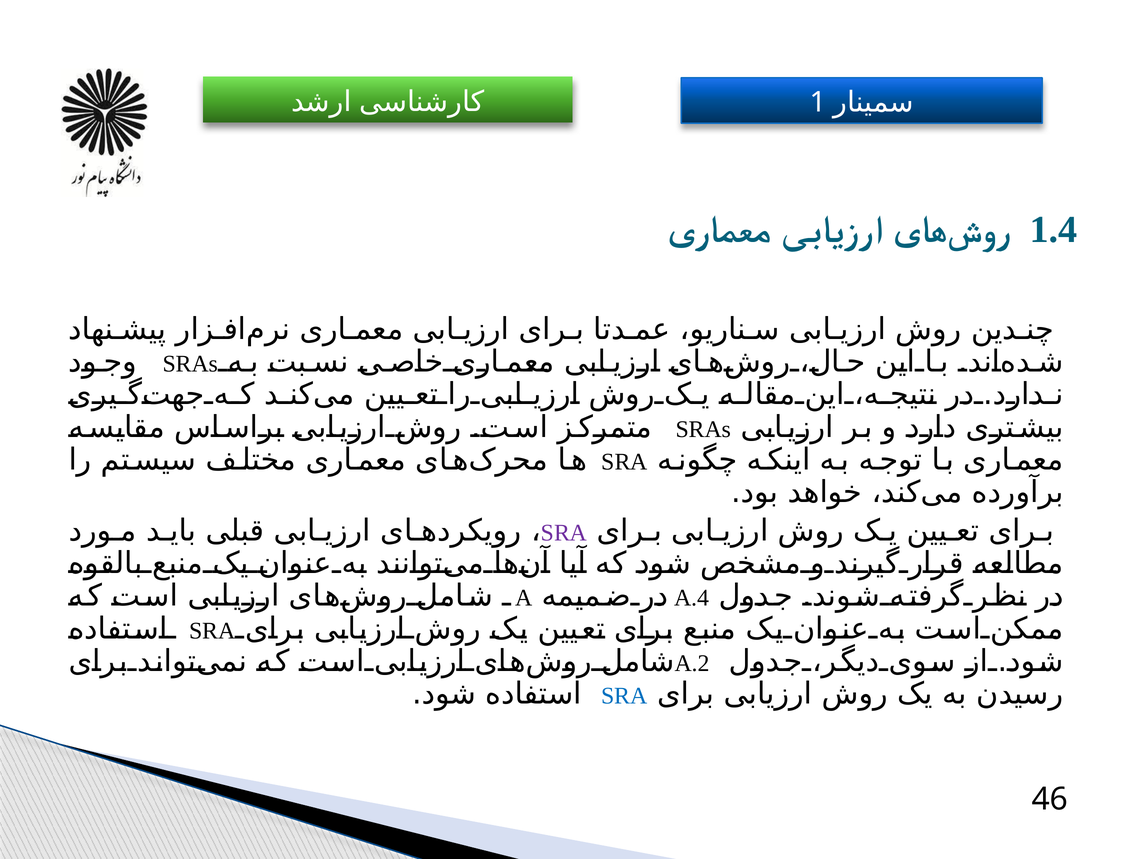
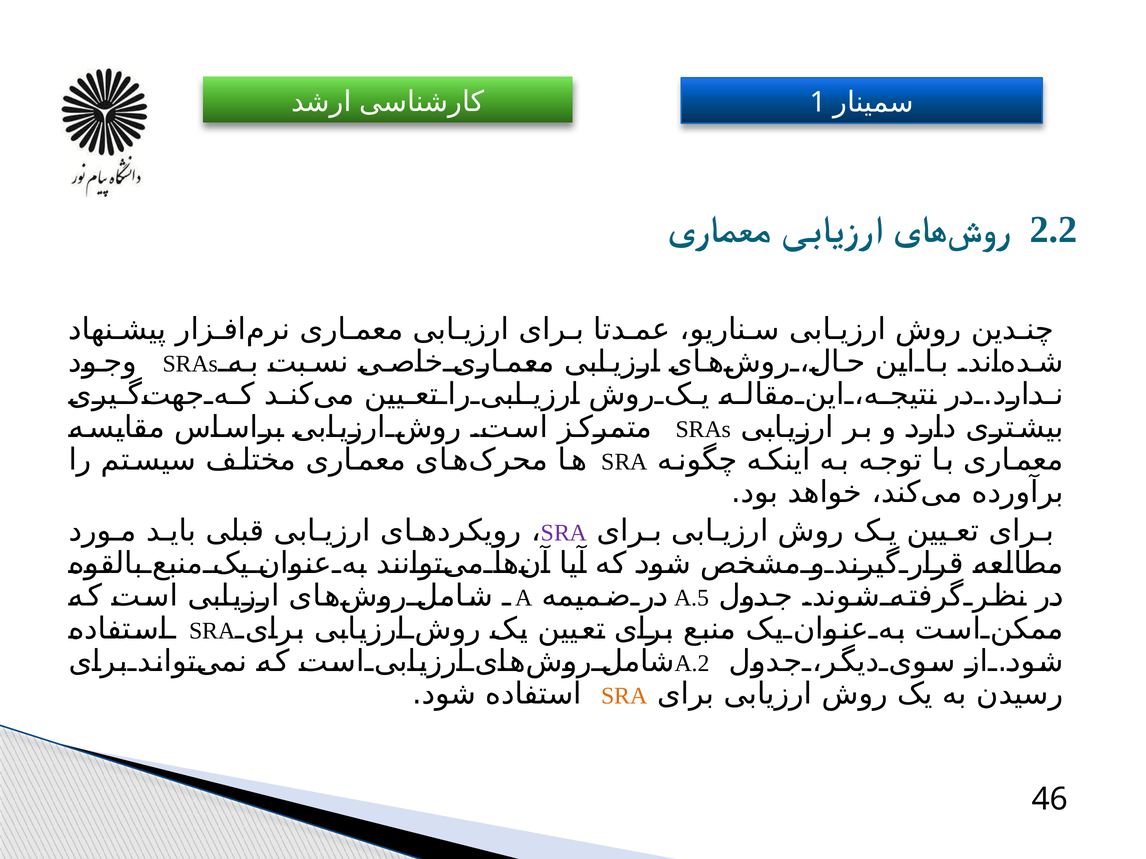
1.4: 1.4 -> 2.2
A.4: A.4 -> A.5
SRA at (624, 696) colour: blue -> orange
